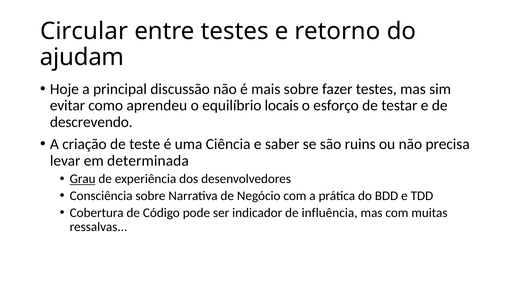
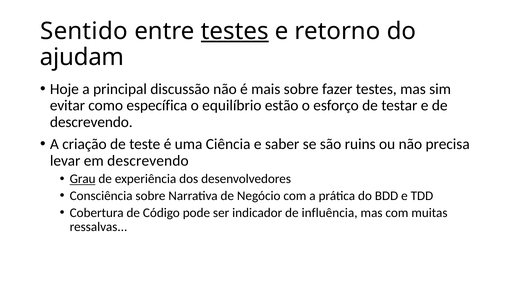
Circular: Circular -> Sentido
testes at (235, 31) underline: none -> present
aprendeu: aprendeu -> específica
locais: locais -> estão
em determinada: determinada -> descrevendo
